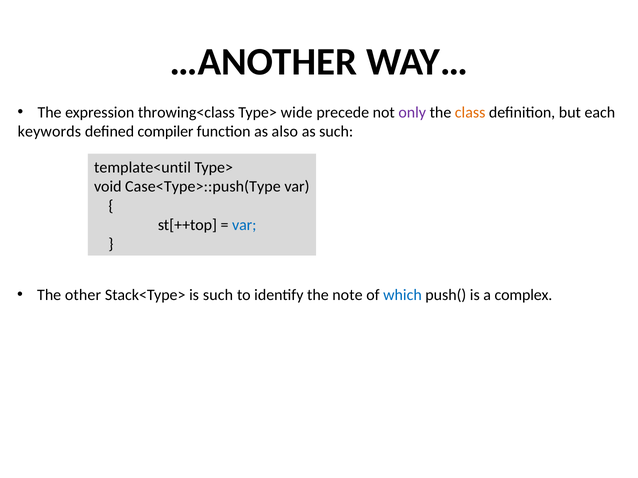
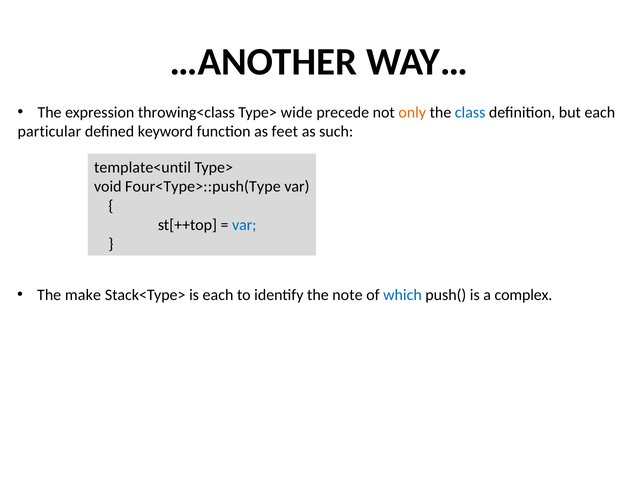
only colour: purple -> orange
class colour: orange -> blue
keywords: keywords -> particular
compiler: compiler -> keyword
also: also -> feet
Case<Type>::push(Type: Case<Type>::push(Type -> Four<Type>::push(Type
other: other -> make
is such: such -> each
